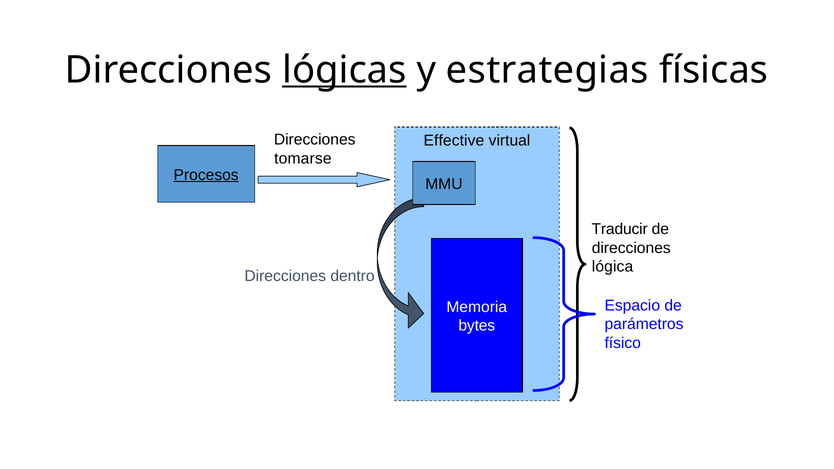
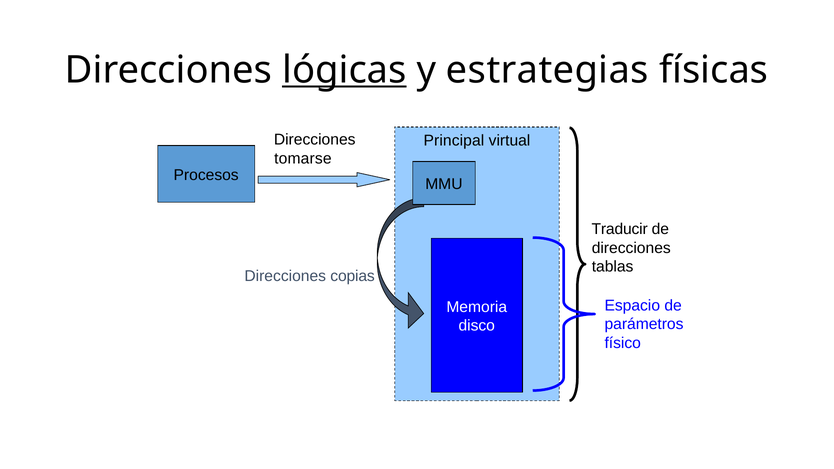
Effective: Effective -> Principal
Procesos underline: present -> none
lógica: lógica -> tablas
dentro: dentro -> copias
bytes: bytes -> disco
